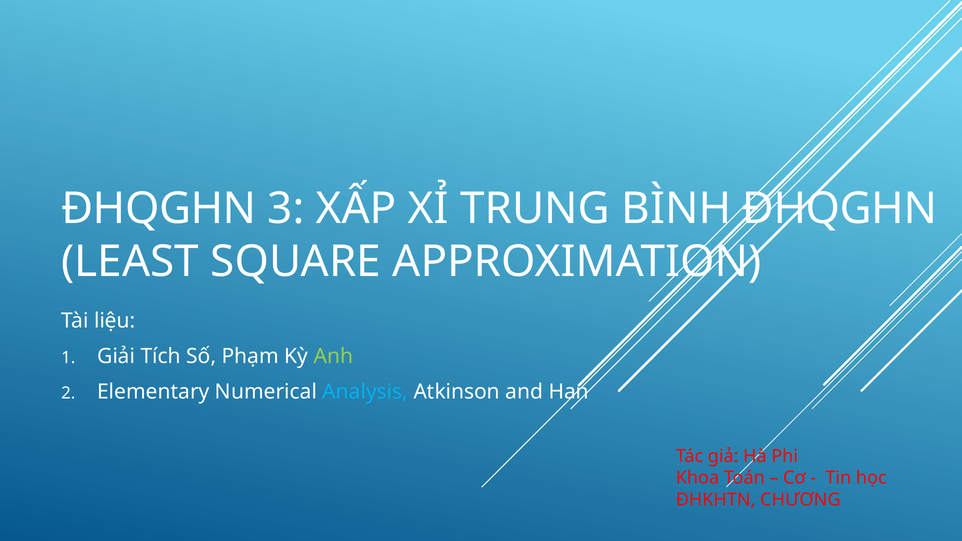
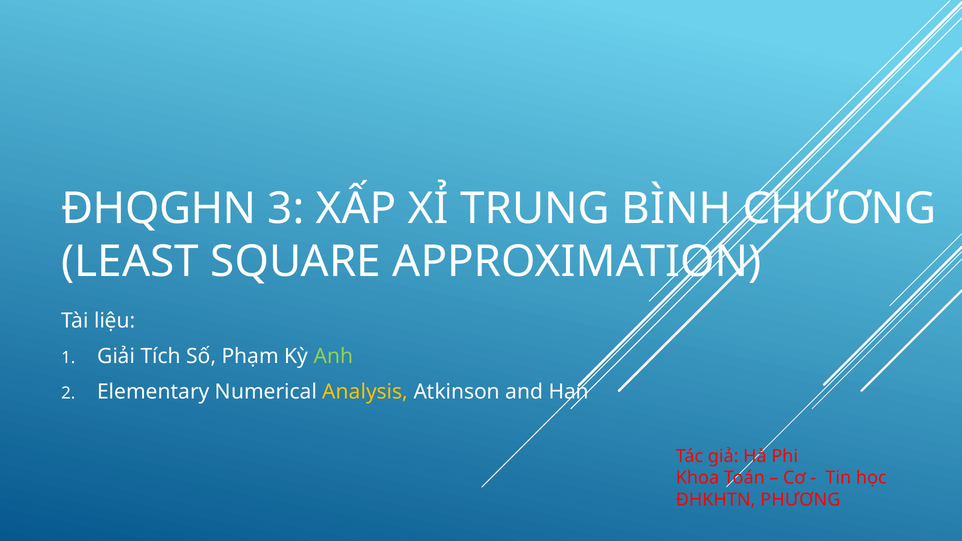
BÌNH ĐHQGHN: ĐHQGHN -> CHƯƠNG
Analysis colour: light blue -> yellow
CHƯƠNG: CHƯƠNG -> PHƯƠNG
